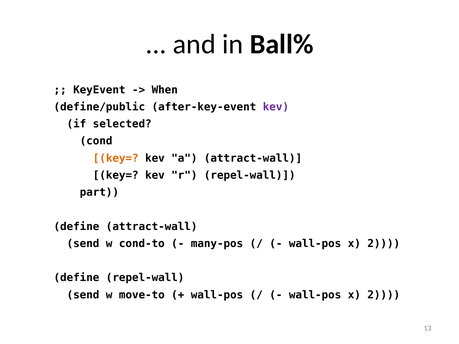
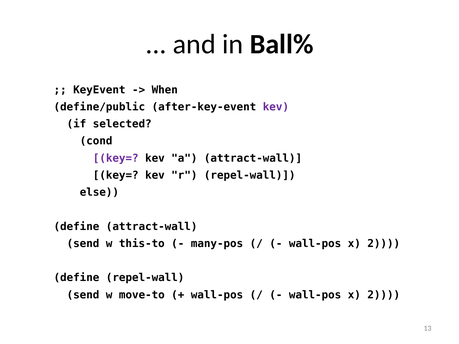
key= at (116, 158) colour: orange -> purple
part: part -> else
cond-to: cond-to -> this-to
